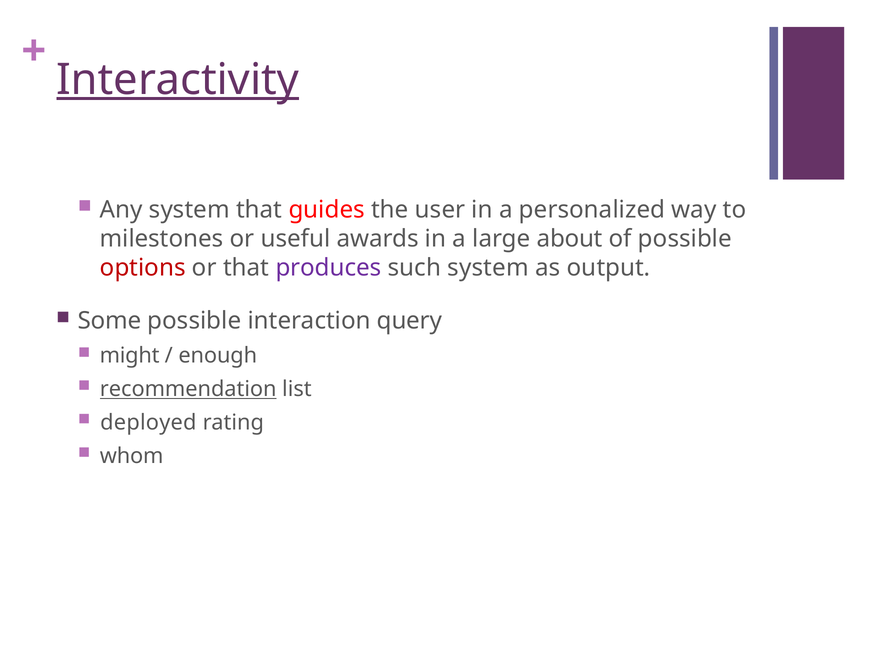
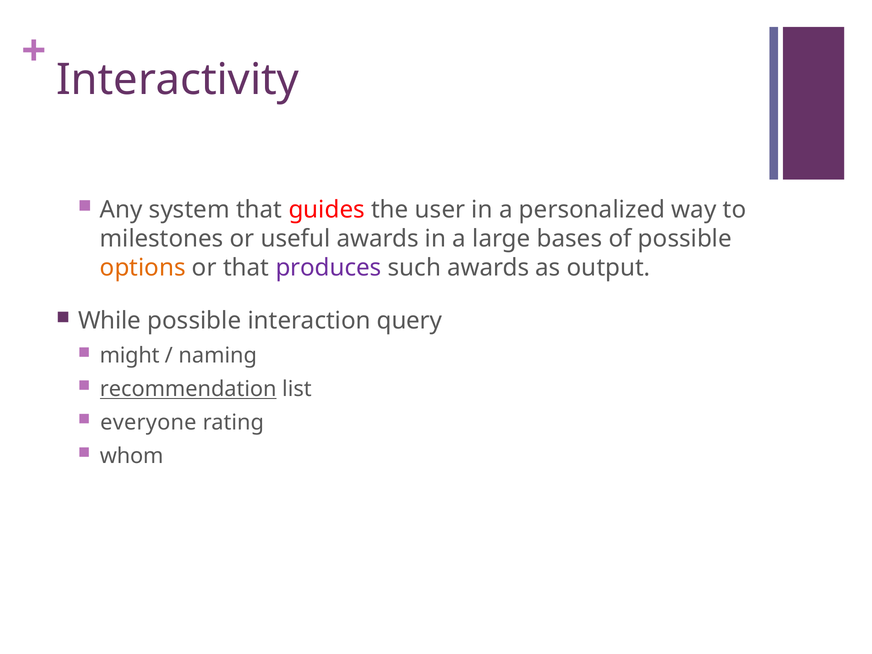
Interactivity underline: present -> none
about: about -> bases
options colour: red -> orange
such system: system -> awards
Some: Some -> While
enough: enough -> naming
deployed: deployed -> everyone
